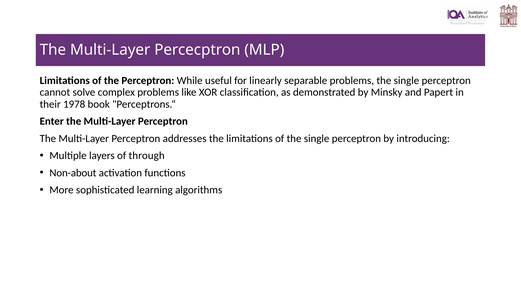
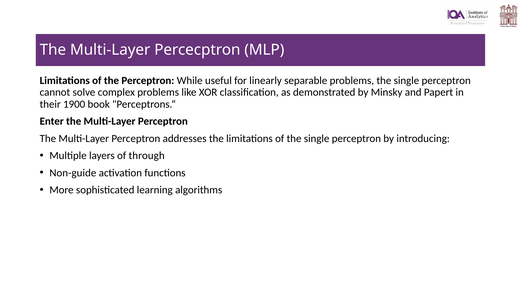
1978: 1978 -> 1900
Non-about: Non-about -> Non-guide
